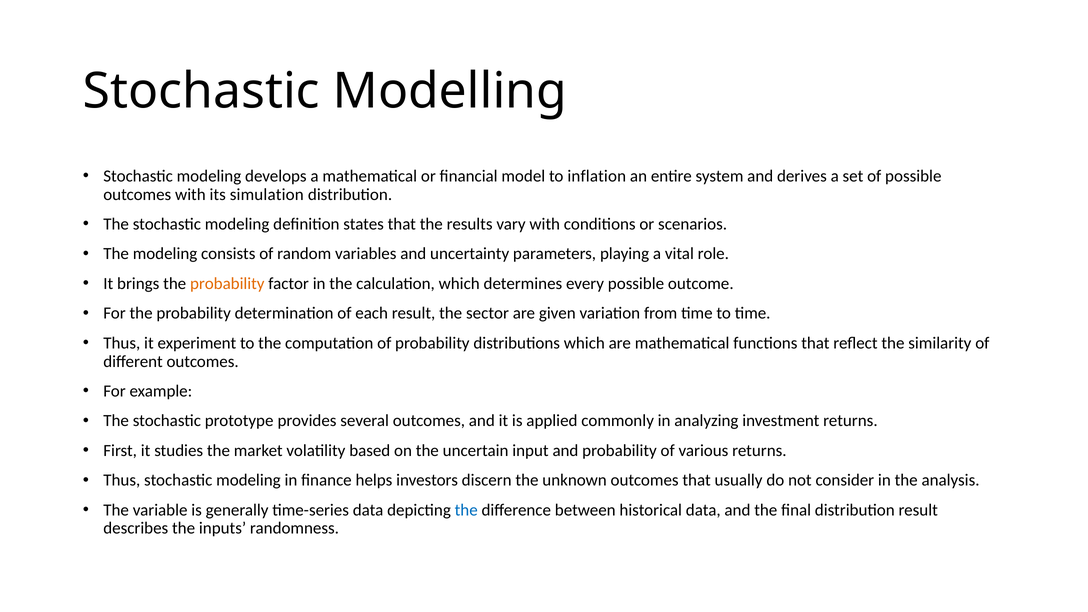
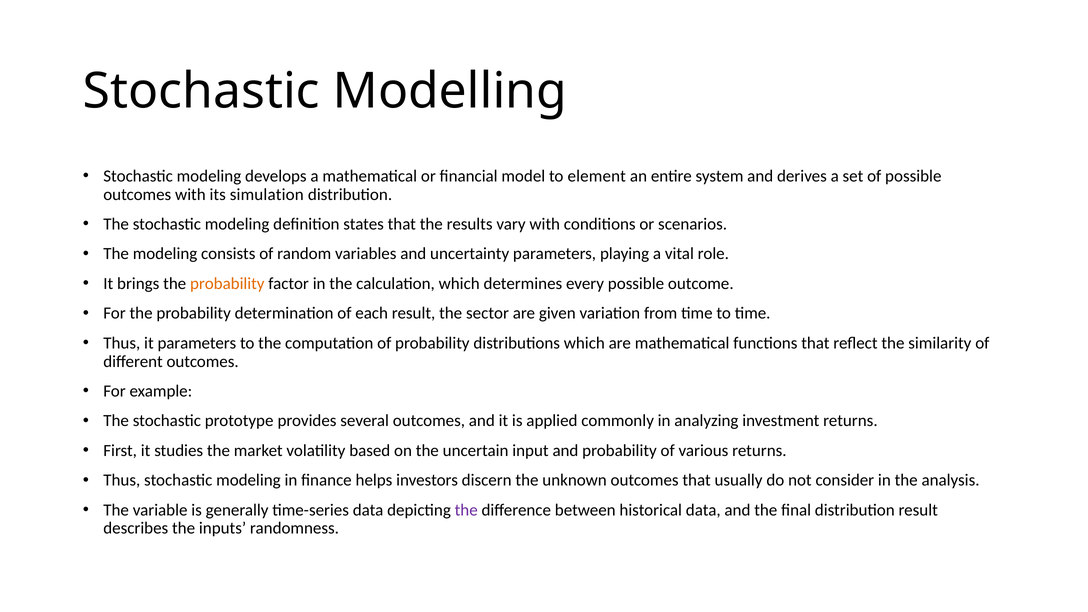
inflation: inflation -> element
it experiment: experiment -> parameters
the at (466, 510) colour: blue -> purple
